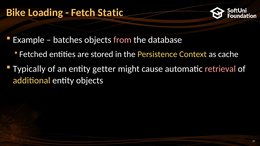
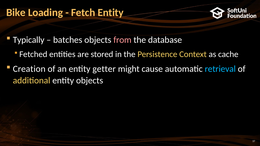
Fetch Static: Static -> Entity
Example: Example -> Typically
Typically: Typically -> Creation
retrieval colour: pink -> light blue
